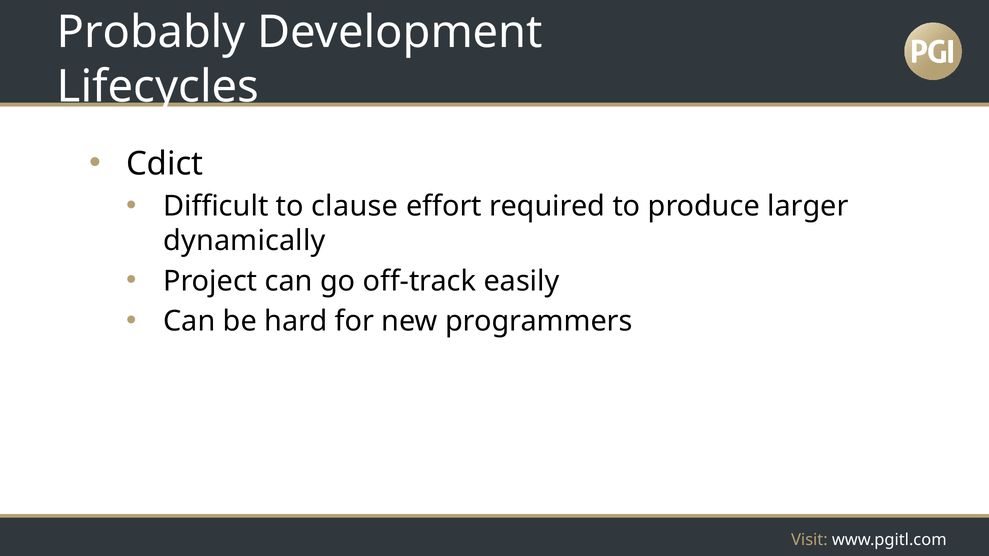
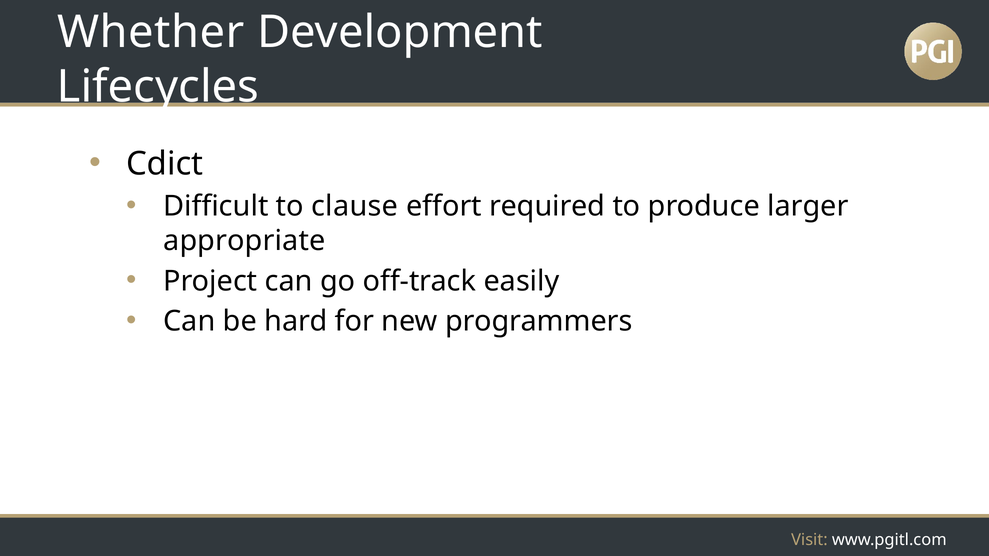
Probably: Probably -> Whether
dynamically: dynamically -> appropriate
